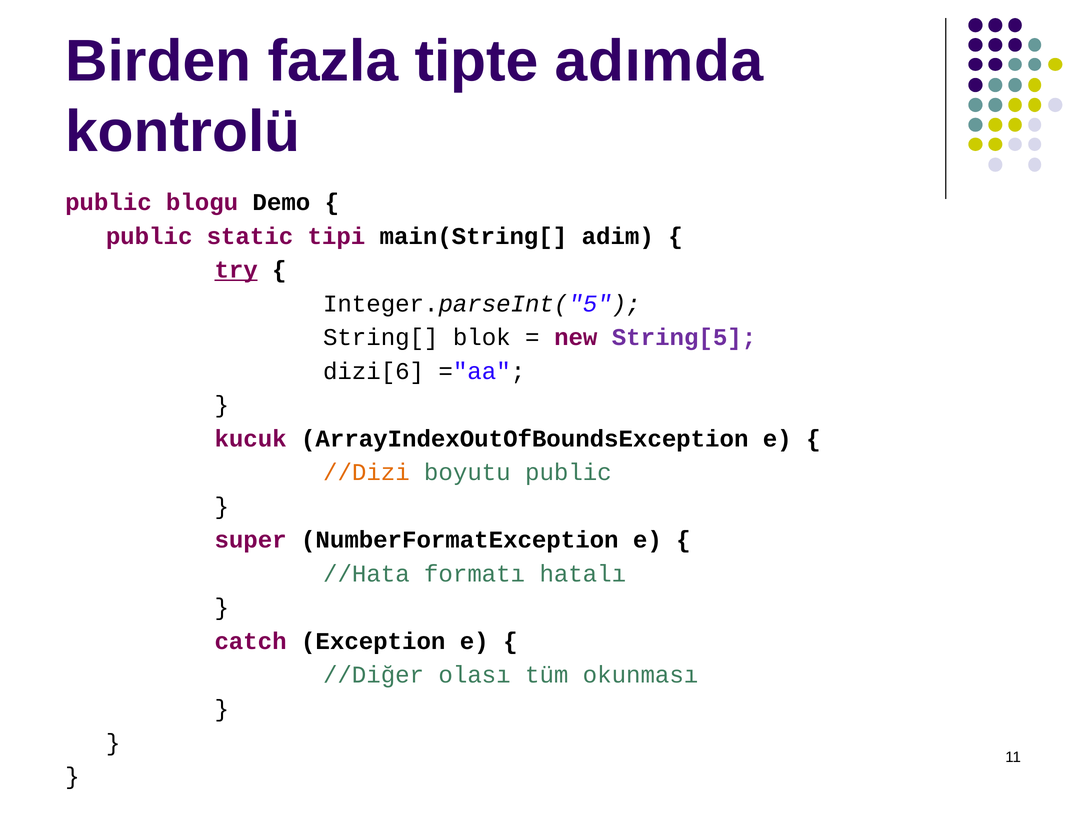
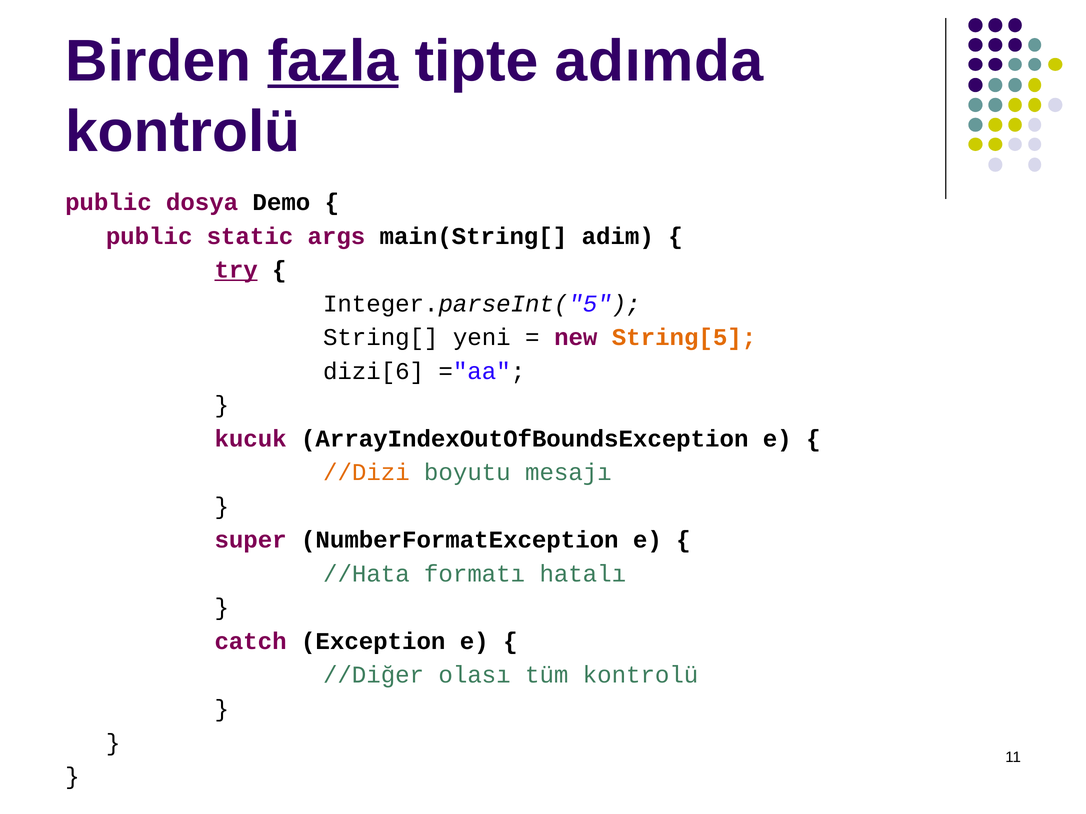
fazla underline: none -> present
blogu: blogu -> dosya
tipi: tipi -> args
blok: blok -> yeni
String[5 colour: purple -> orange
boyutu public: public -> mesajı
tüm okunması: okunması -> kontrolü
